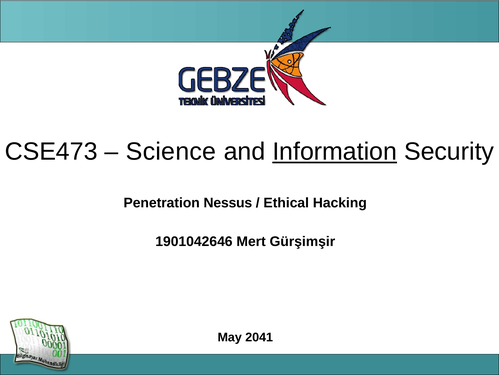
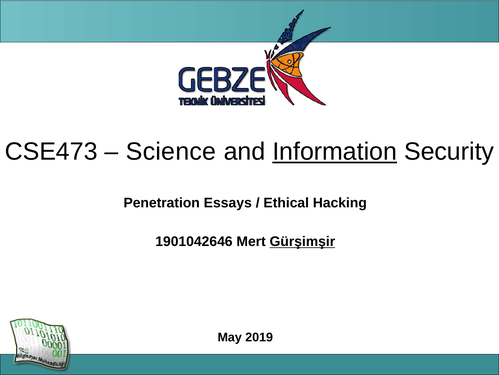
Nessus: Nessus -> Essays
Gürşimşir underline: none -> present
2041: 2041 -> 2019
